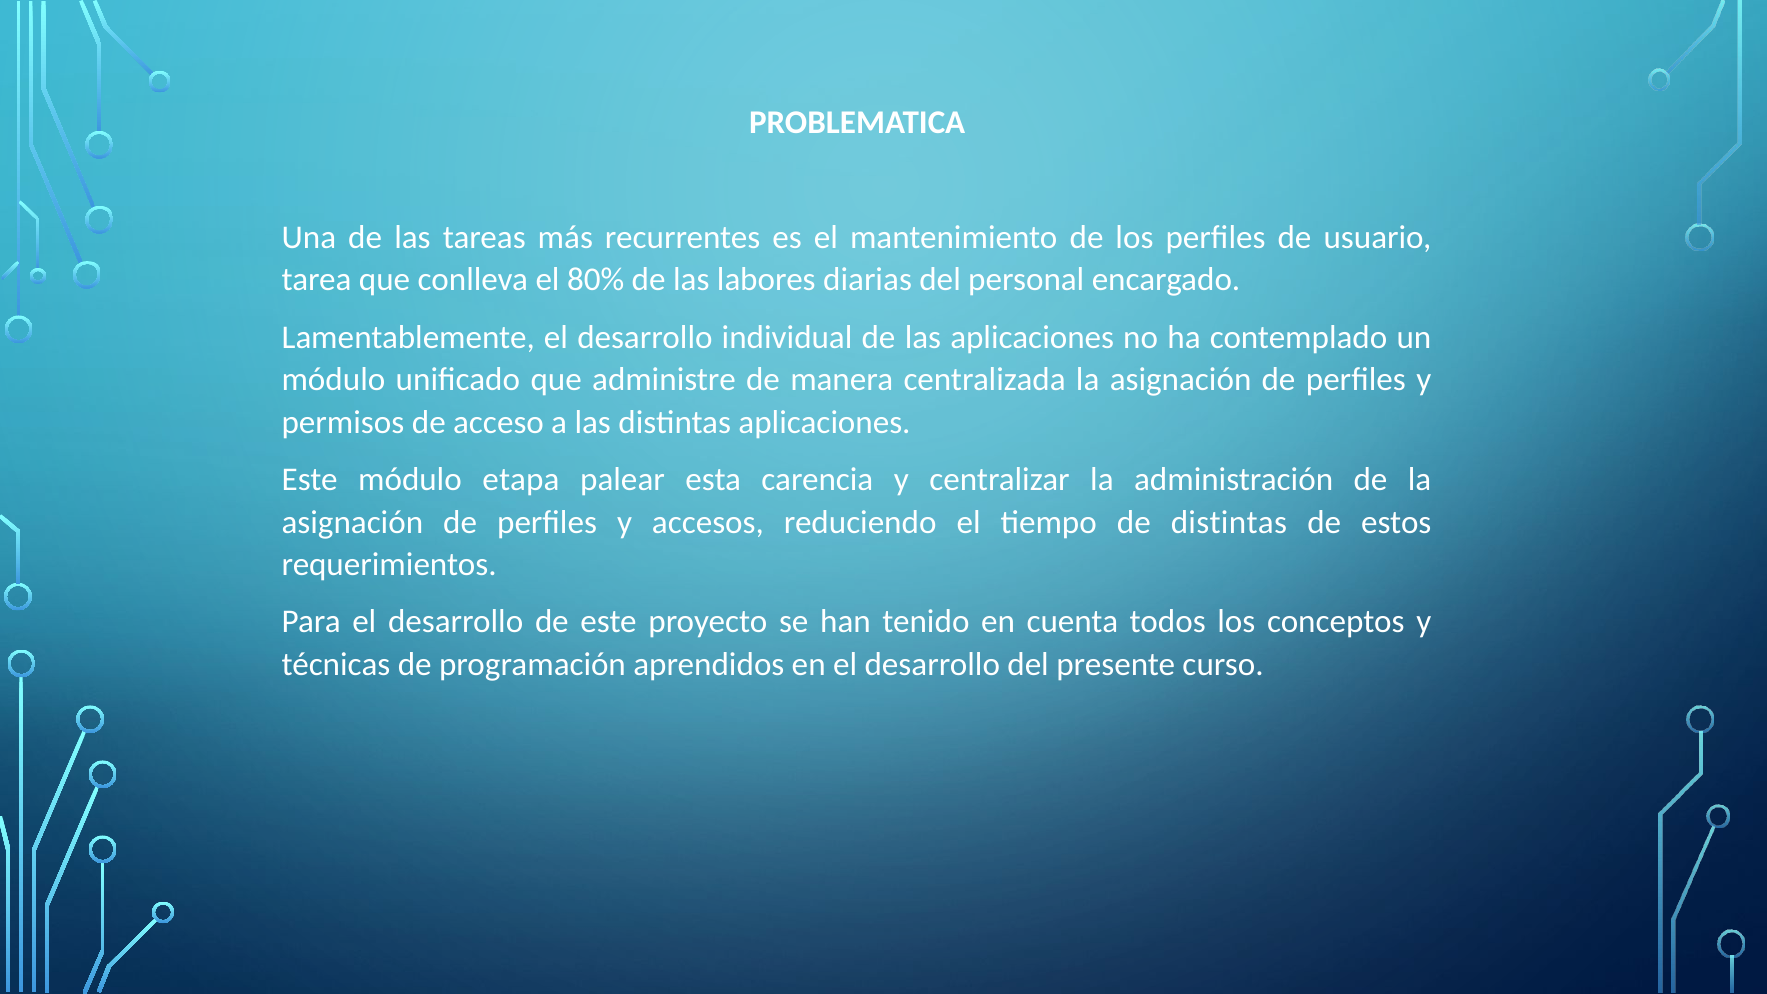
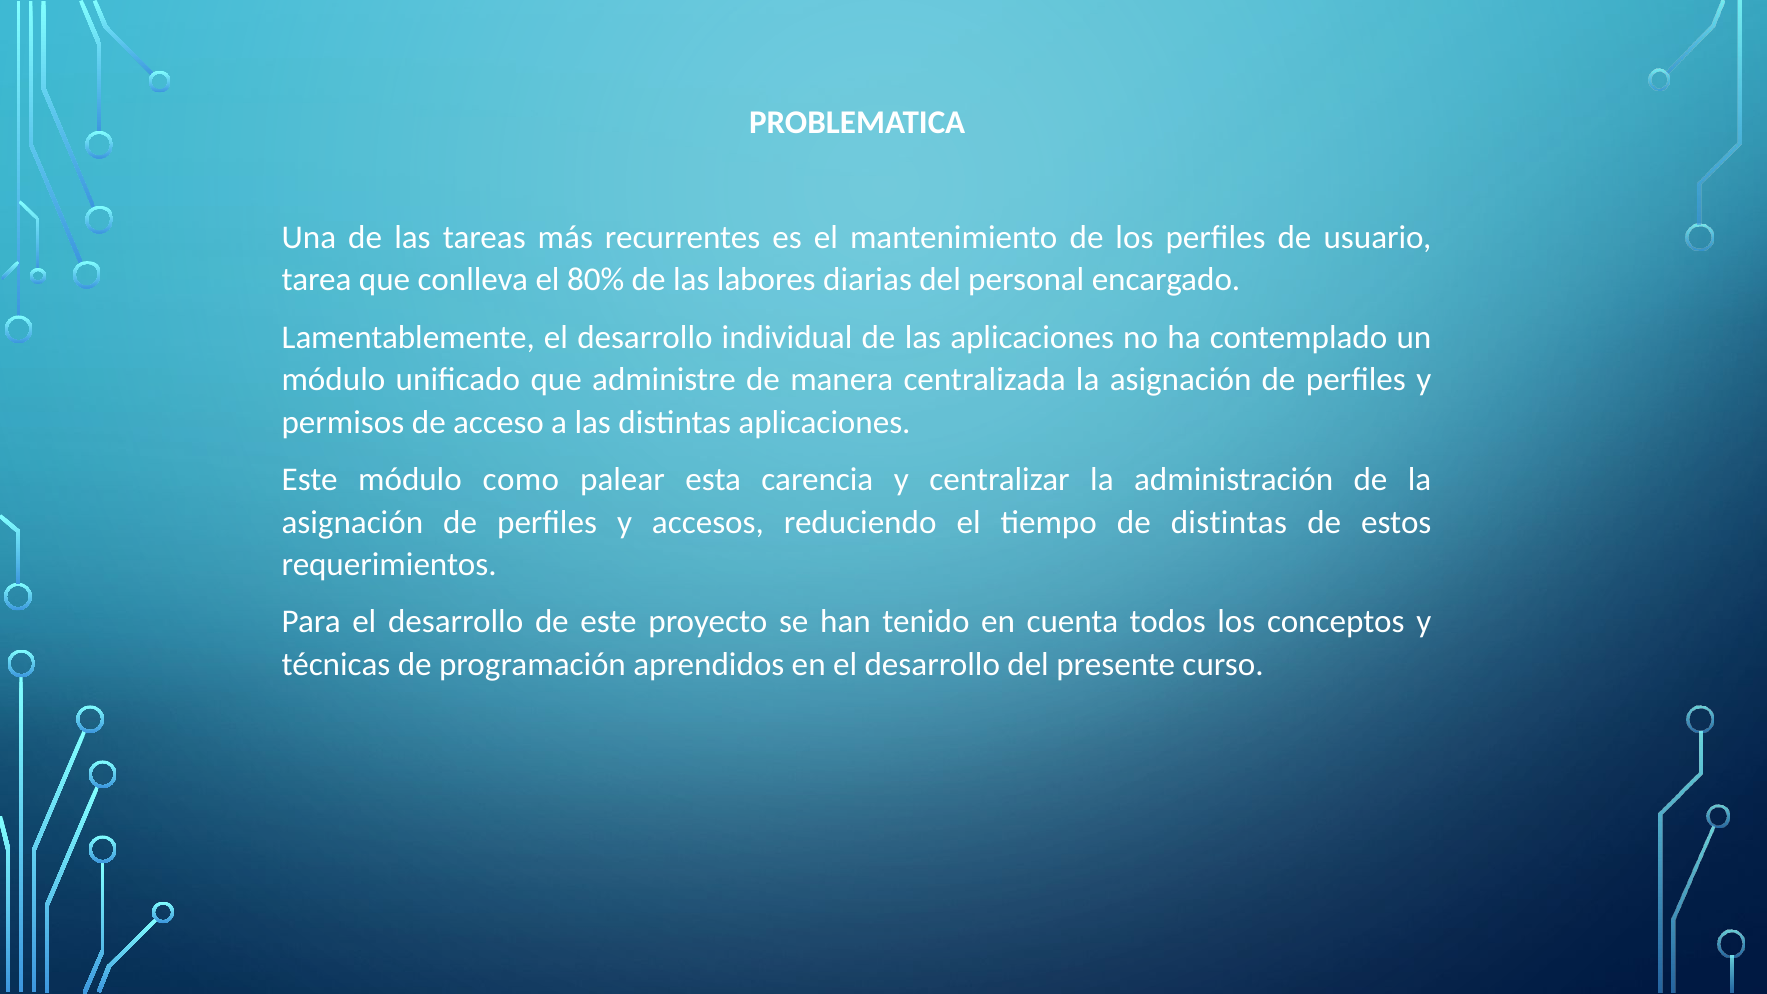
etapa: etapa -> como
